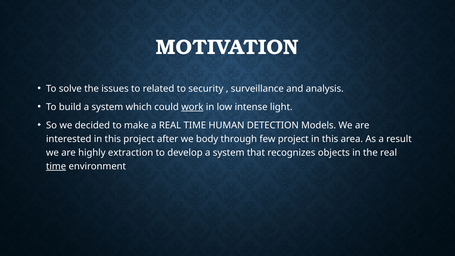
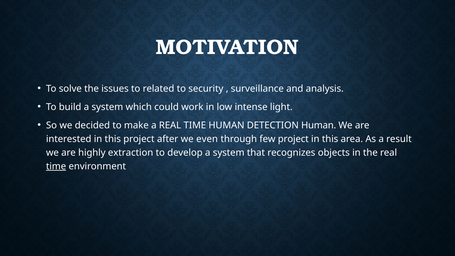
work underline: present -> none
DETECTION Models: Models -> Human
body: body -> even
